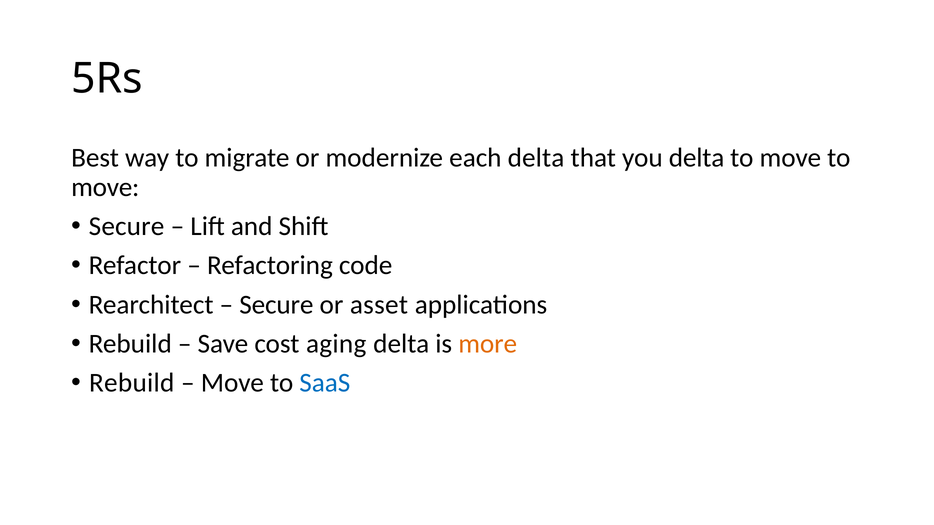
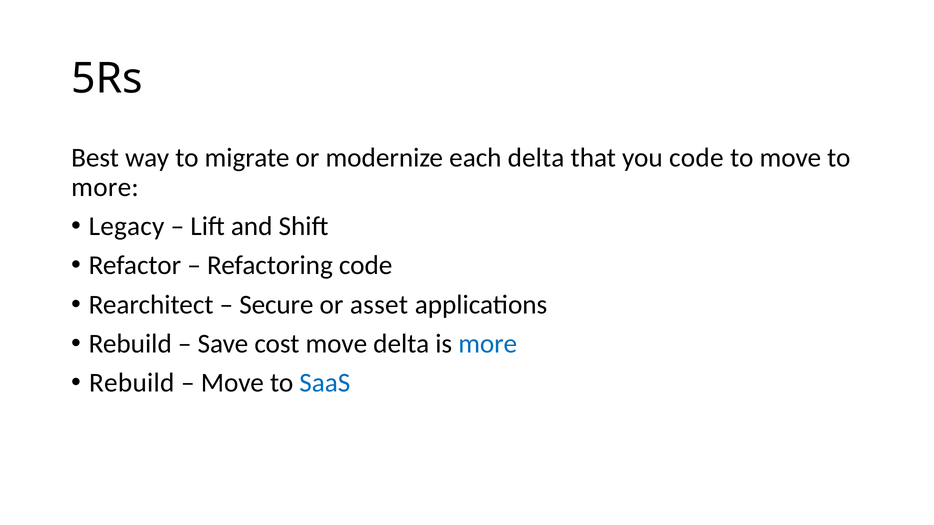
you delta: delta -> code
move at (105, 187): move -> more
Secure at (127, 227): Secure -> Legacy
cost aging: aging -> move
more at (488, 344) colour: orange -> blue
